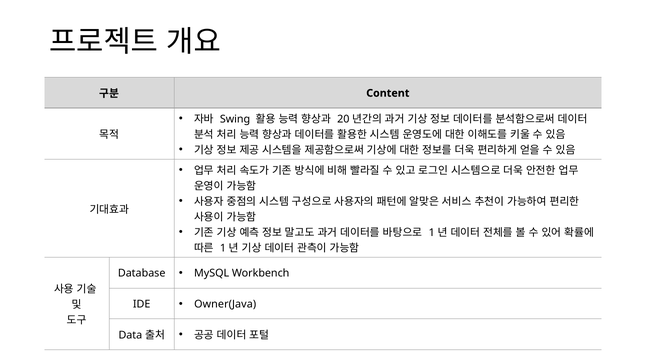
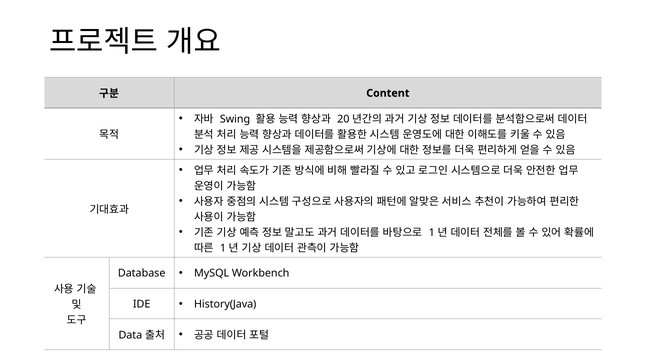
Owner(Java: Owner(Java -> History(Java
